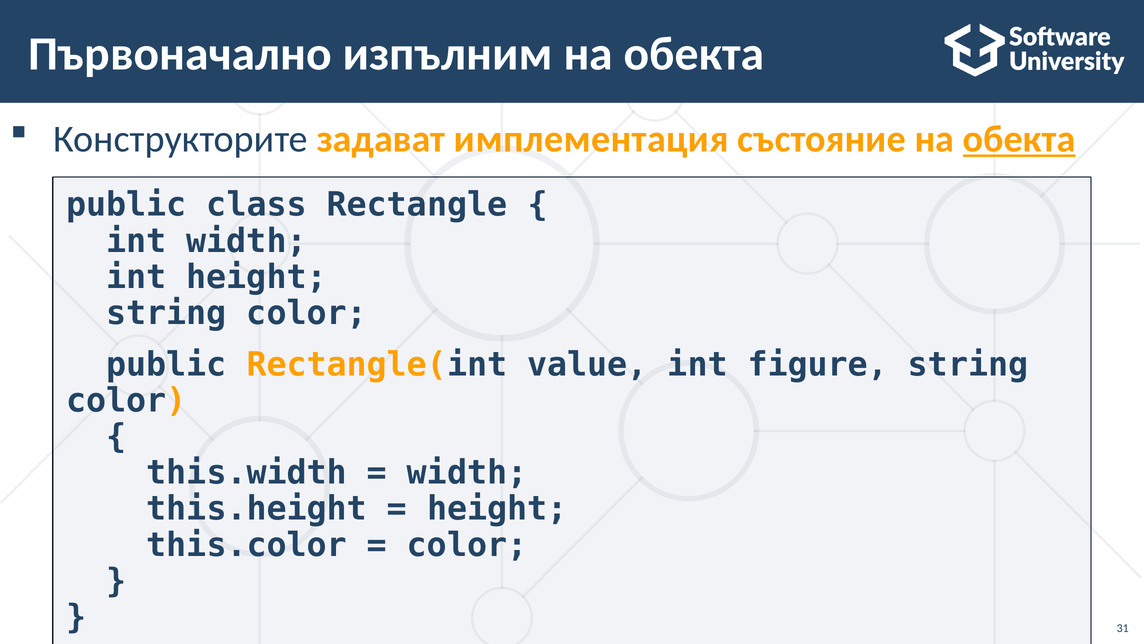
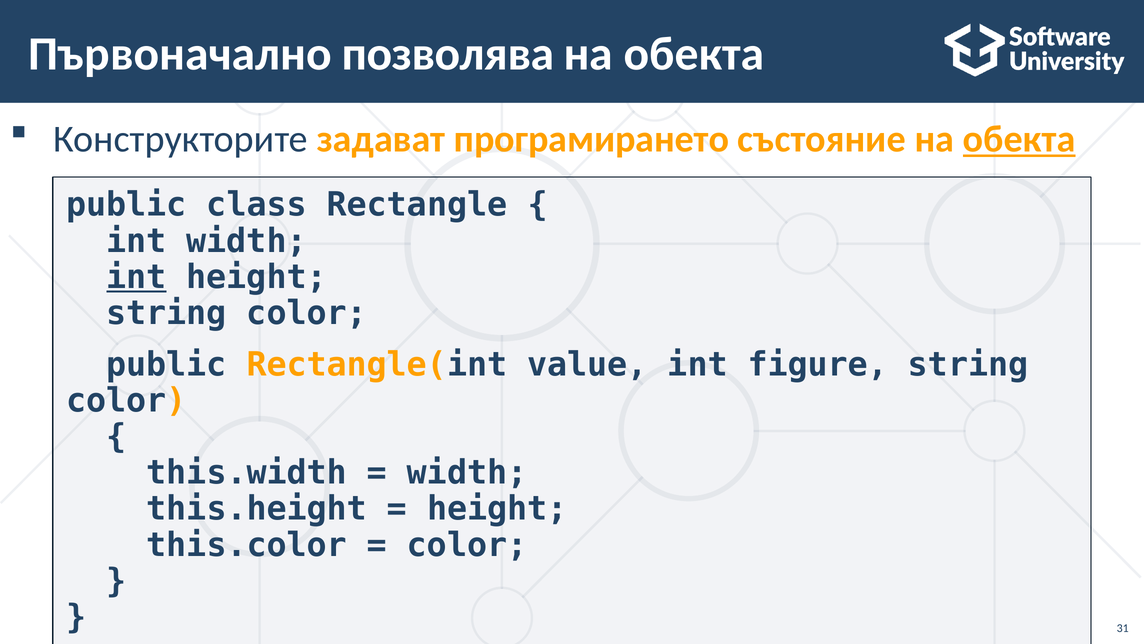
изпълним: изпълним -> позволява
имплементация: имплементация -> програмирането
int at (136, 277) underline: none -> present
